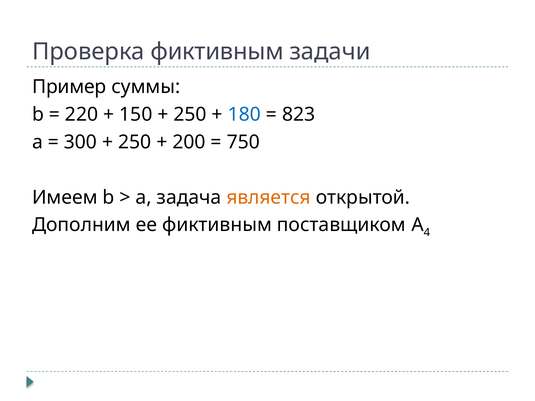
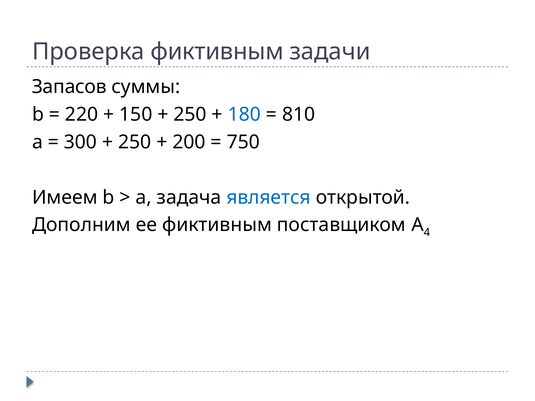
Пример: Пример -> Запасов
823: 823 -> 810
является colour: orange -> blue
